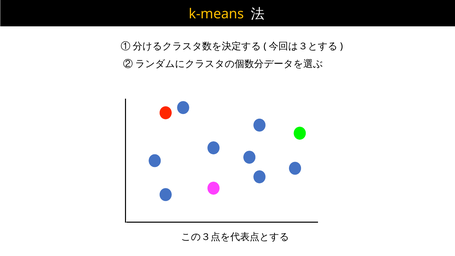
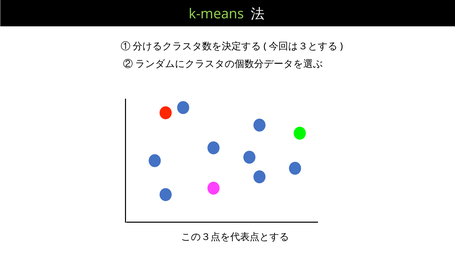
k-means colour: yellow -> light green
